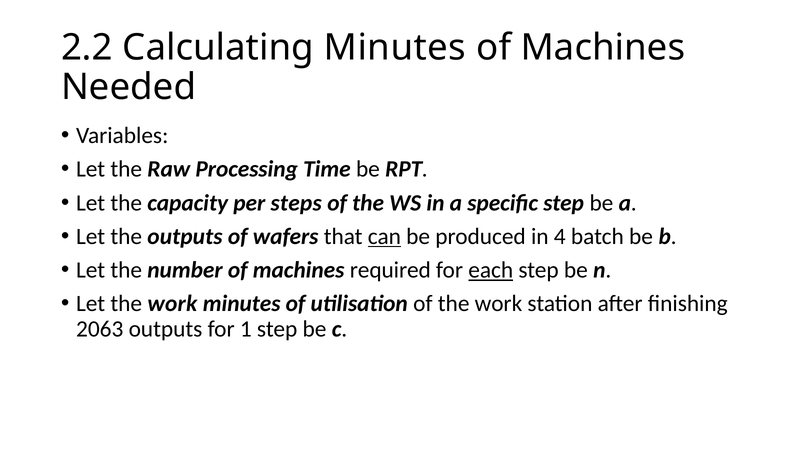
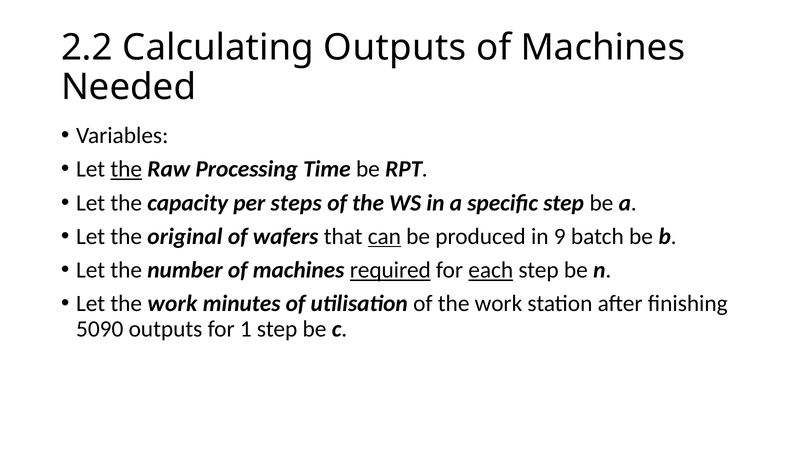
Calculating Minutes: Minutes -> Outputs
the at (126, 169) underline: none -> present
the outputs: outputs -> original
4: 4 -> 9
required underline: none -> present
2063: 2063 -> 5090
